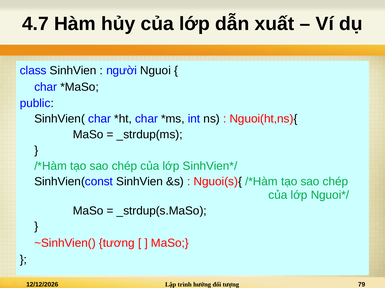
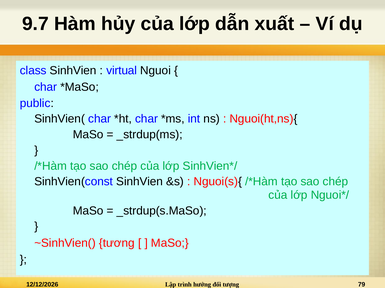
4.7: 4.7 -> 9.7
người: người -> virtual
